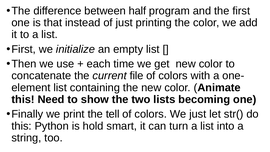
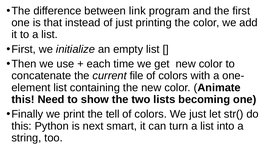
half: half -> link
hold: hold -> next
